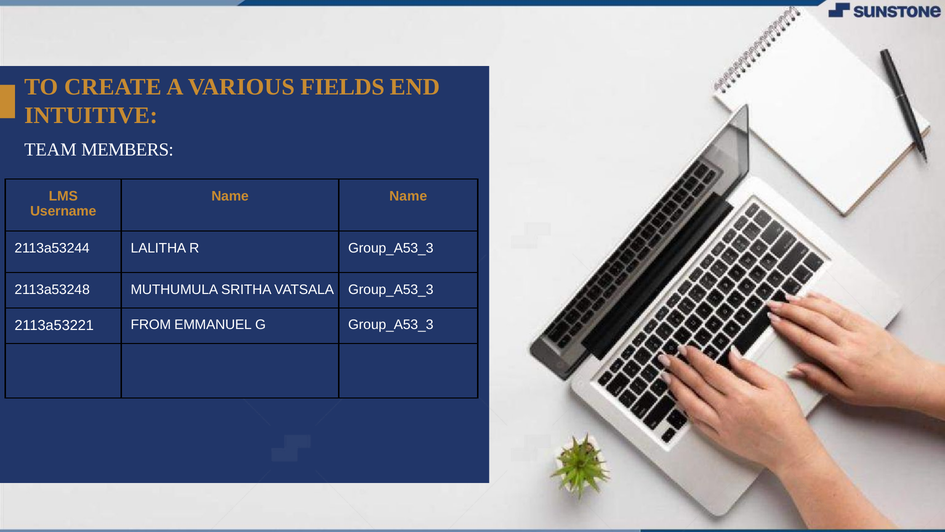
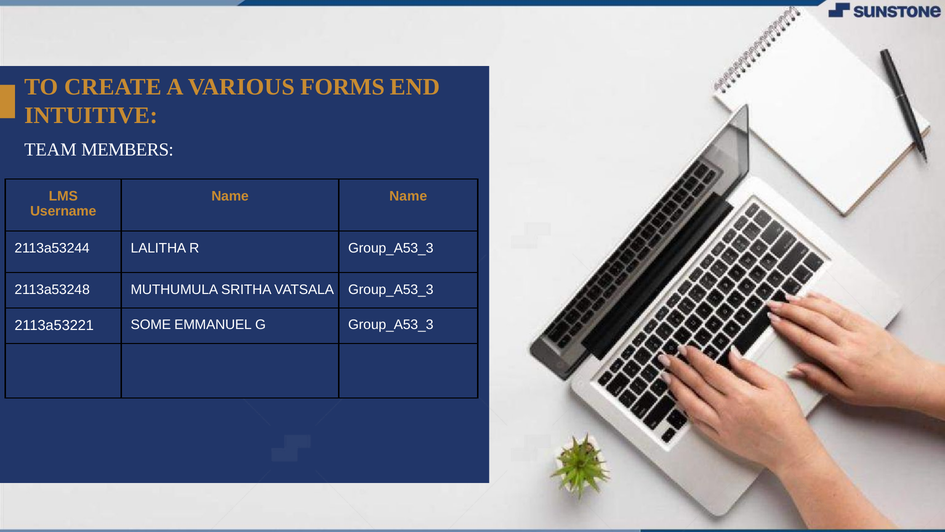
FIELDS: FIELDS -> FORMS
FROM: FROM -> SOME
